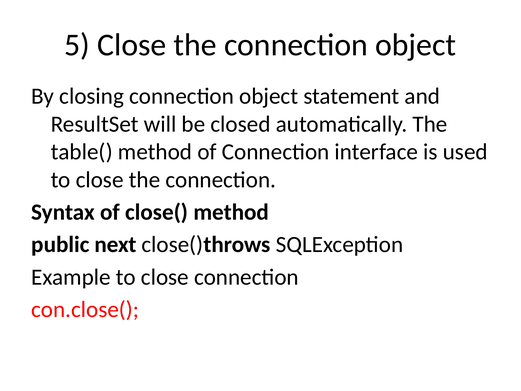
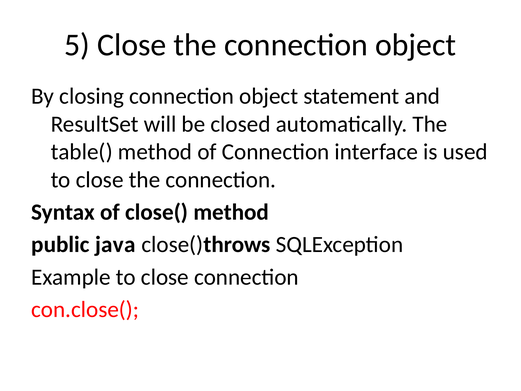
next: next -> java
